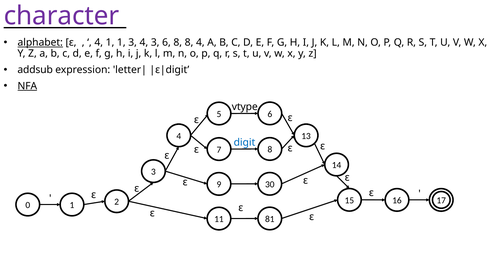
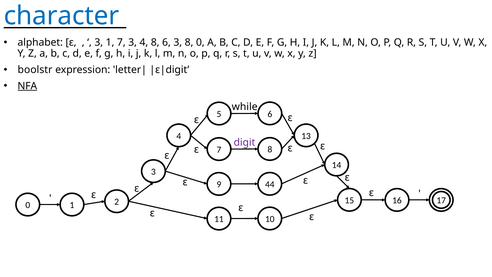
character colour: purple -> blue
alphabet underline: present -> none
4 at (99, 42): 4 -> 3
1 1: 1 -> 7
4 3: 3 -> 8
6 8: 8 -> 3
8 4: 4 -> 0
addsub: addsub -> boolstr
vtype: vtype -> while
digit colour: blue -> purple
30: 30 -> 44
81: 81 -> 10
